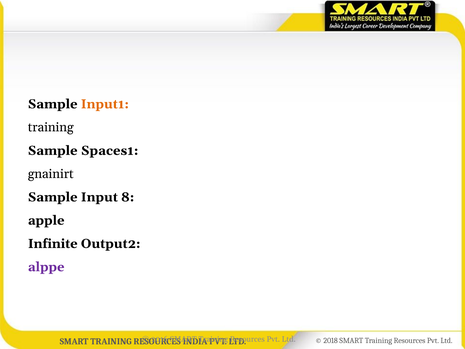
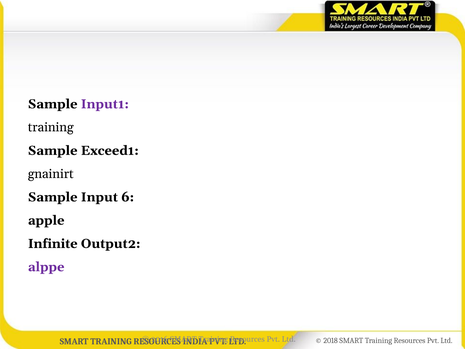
Input1 colour: orange -> purple
Spaces1: Spaces1 -> Exceed1
8: 8 -> 6
